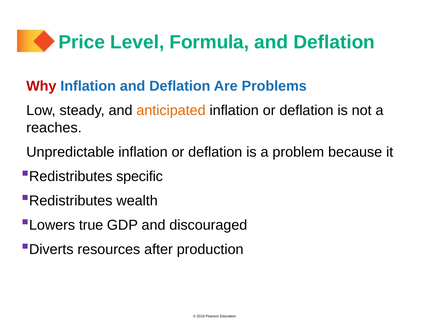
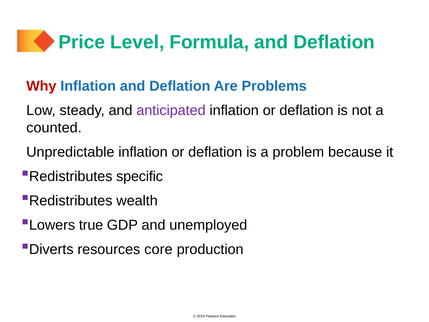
anticipated colour: orange -> purple
reaches: reaches -> counted
discouraged: discouraged -> unemployed
after: after -> core
